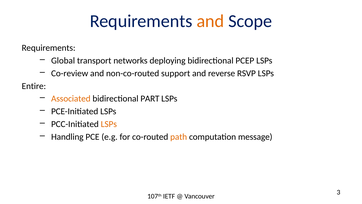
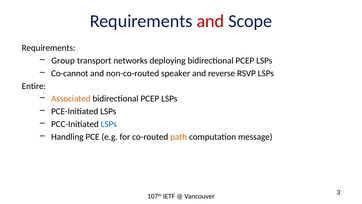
and at (210, 21) colour: orange -> red
Global: Global -> Group
Co-review: Co-review -> Co-cannot
support: support -> speaker
PART at (150, 99): PART -> PCEP
LSPs at (109, 124) colour: orange -> blue
